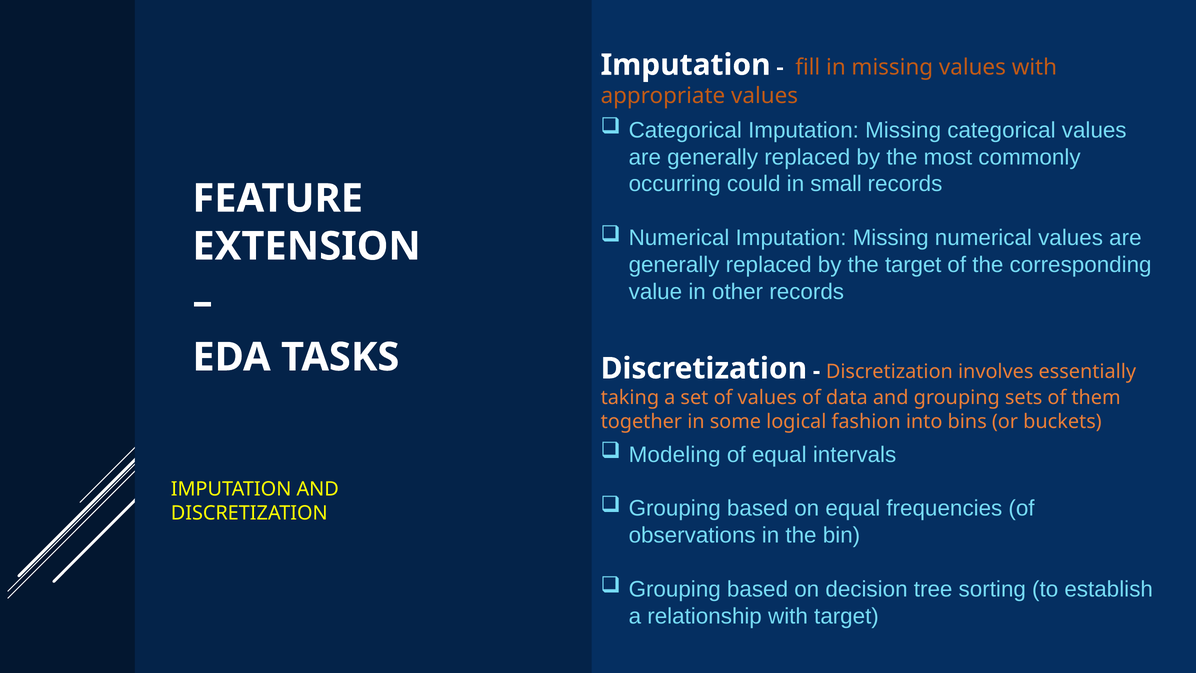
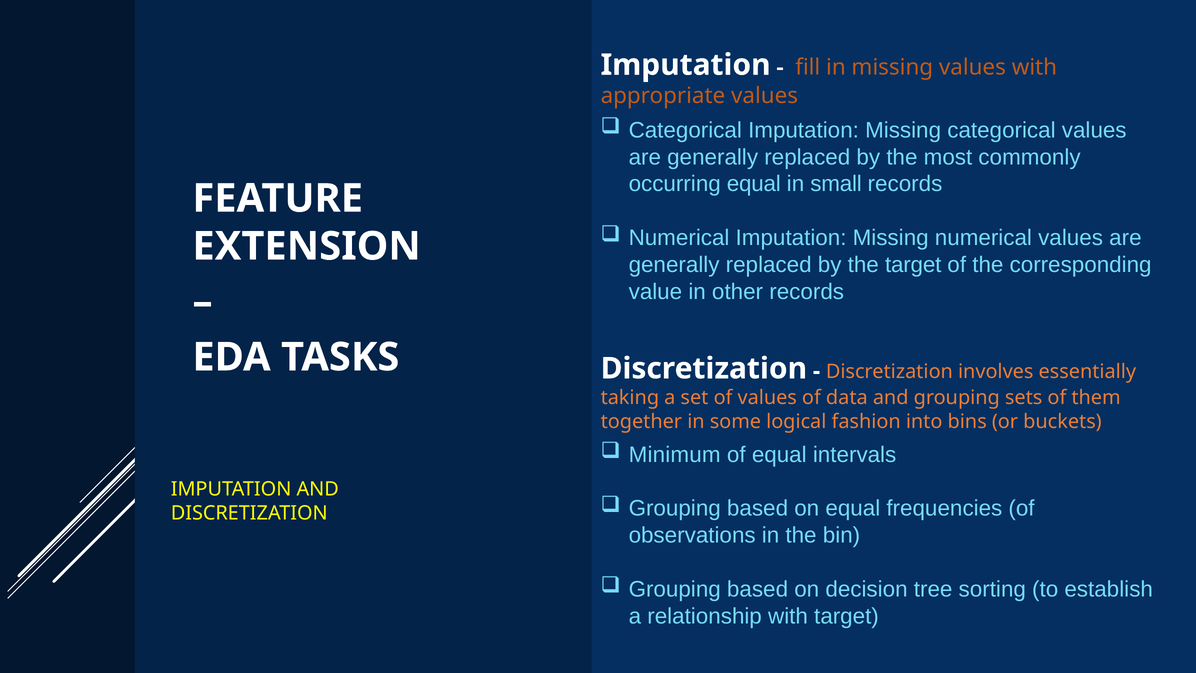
occurring could: could -> equal
Modeling: Modeling -> Minimum
